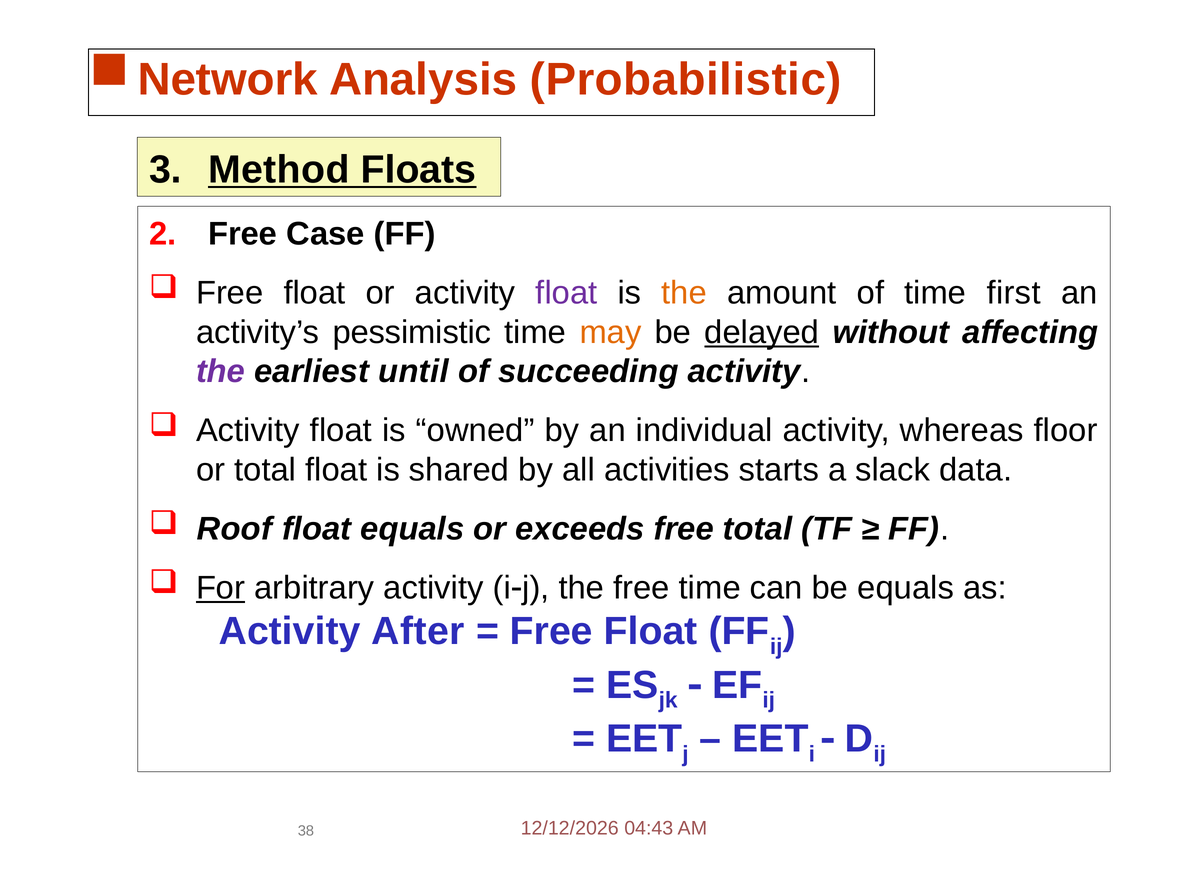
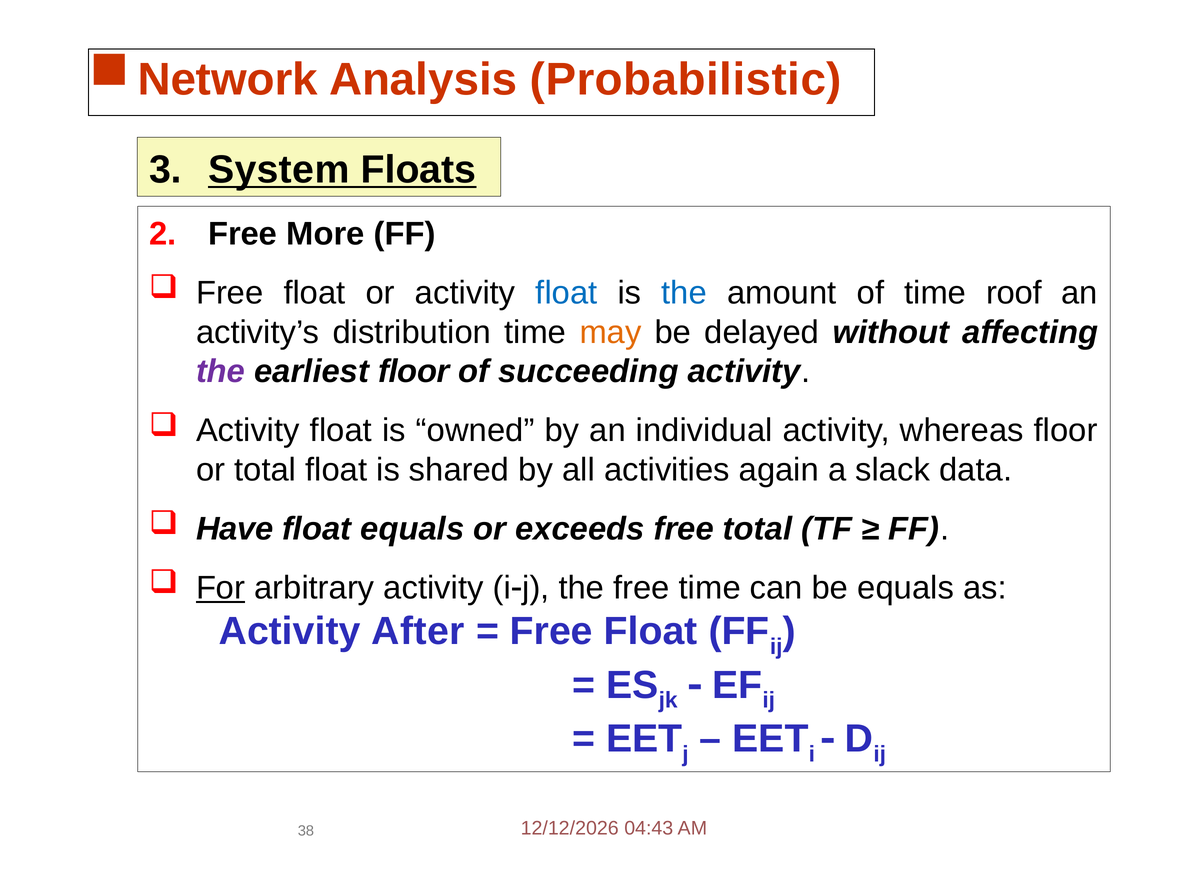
Method: Method -> System
Case: Case -> More
float at (566, 293) colour: purple -> blue
the at (684, 293) colour: orange -> blue
first: first -> roof
pessimistic: pessimistic -> distribution
delayed underline: present -> none
earliest until: until -> floor
starts: starts -> again
Roof: Roof -> Have
